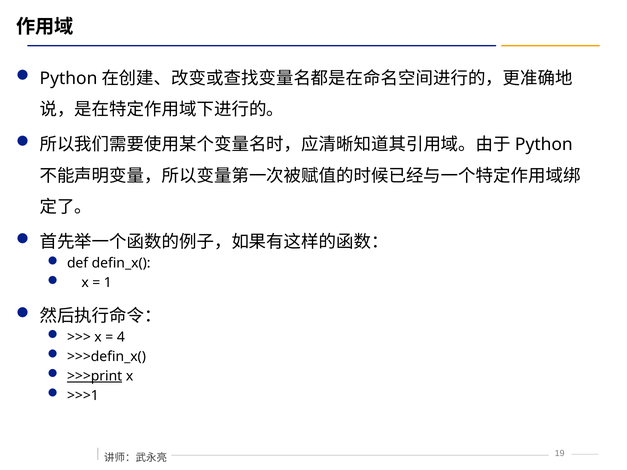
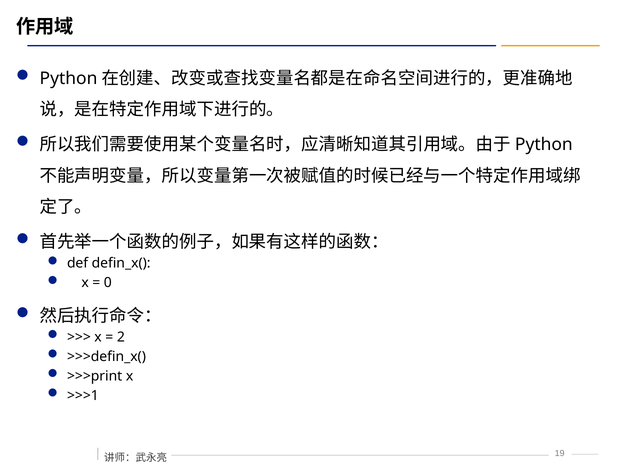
1: 1 -> 0
4: 4 -> 2
>>>print underline: present -> none
